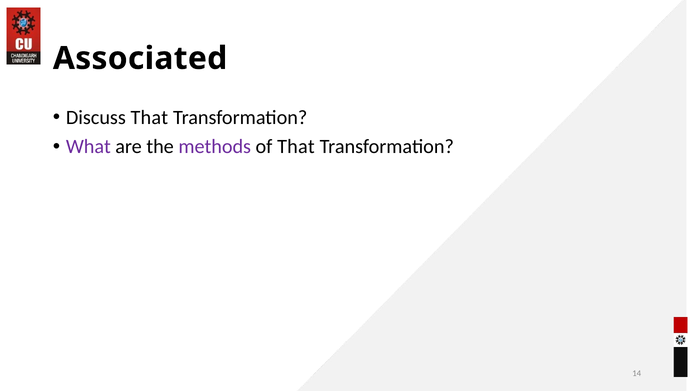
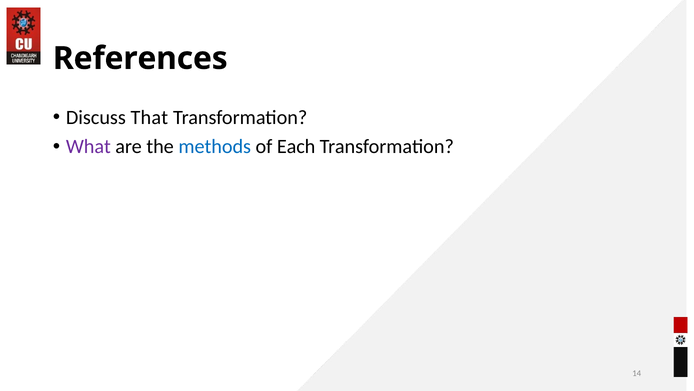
Associated: Associated -> References
methods colour: purple -> blue
of That: That -> Each
